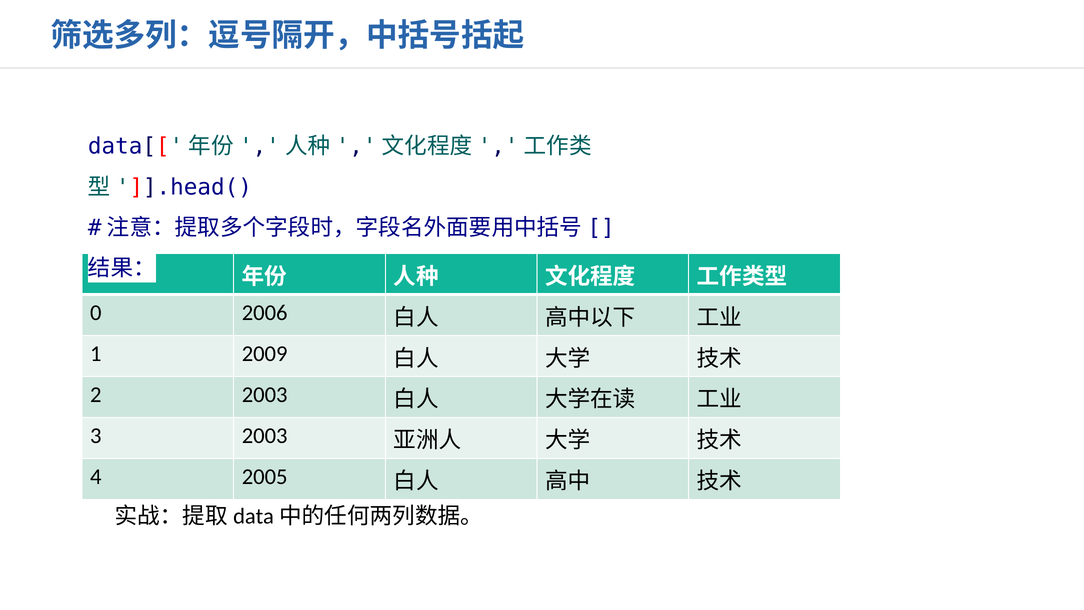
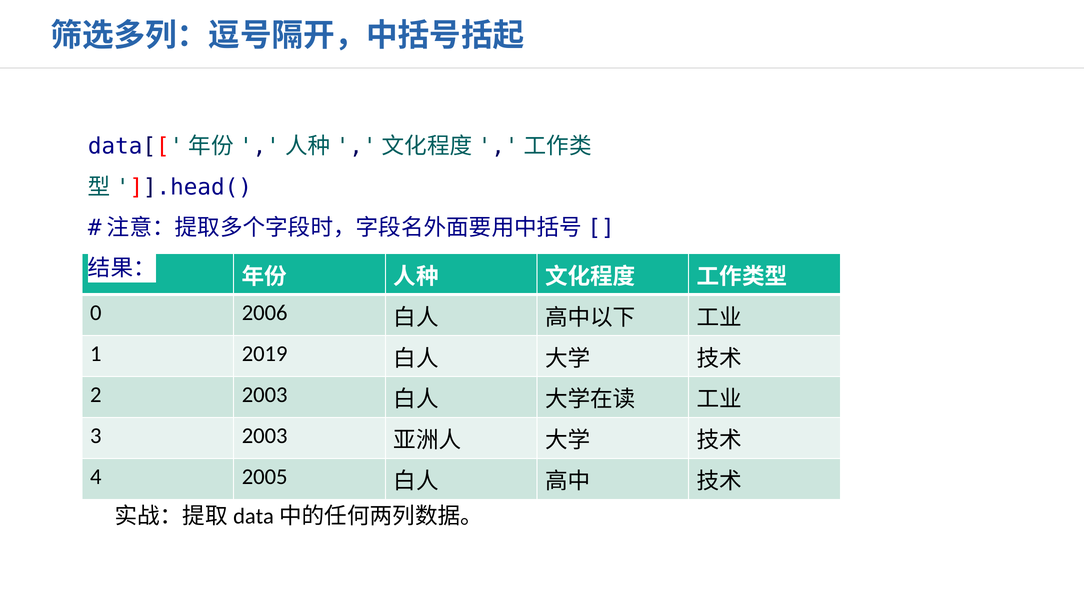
2009: 2009 -> 2019
